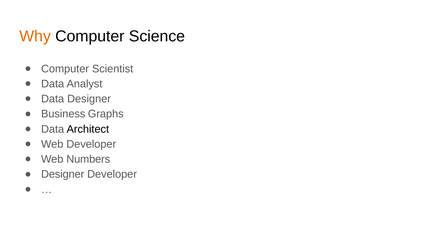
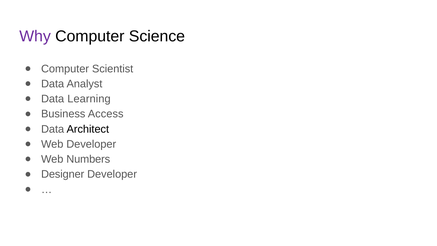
Why colour: orange -> purple
Data Designer: Designer -> Learning
Graphs: Graphs -> Access
